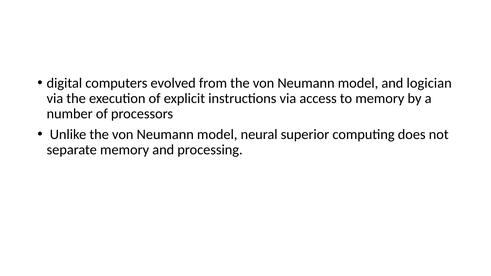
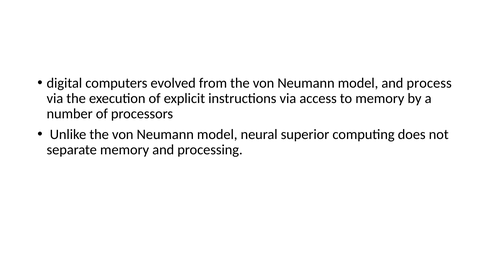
logician: logician -> process
